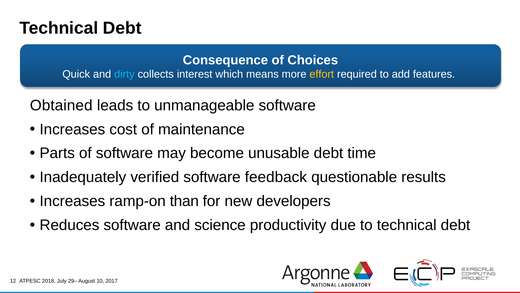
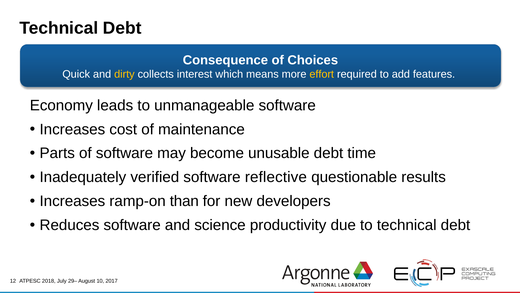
dirty colour: light blue -> yellow
Obtained: Obtained -> Economy
feedback: feedback -> reflective
